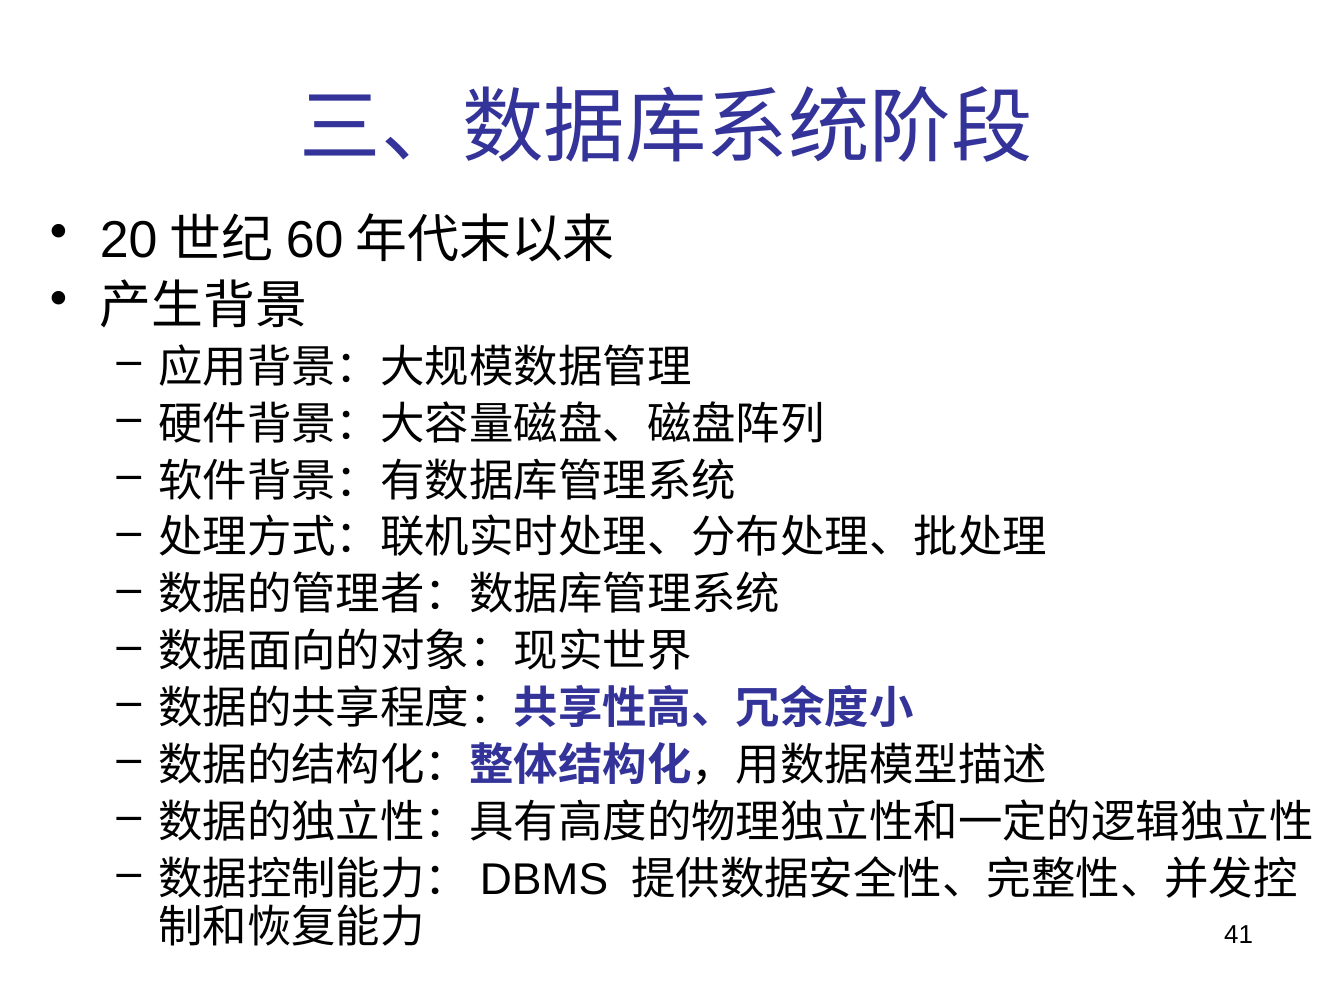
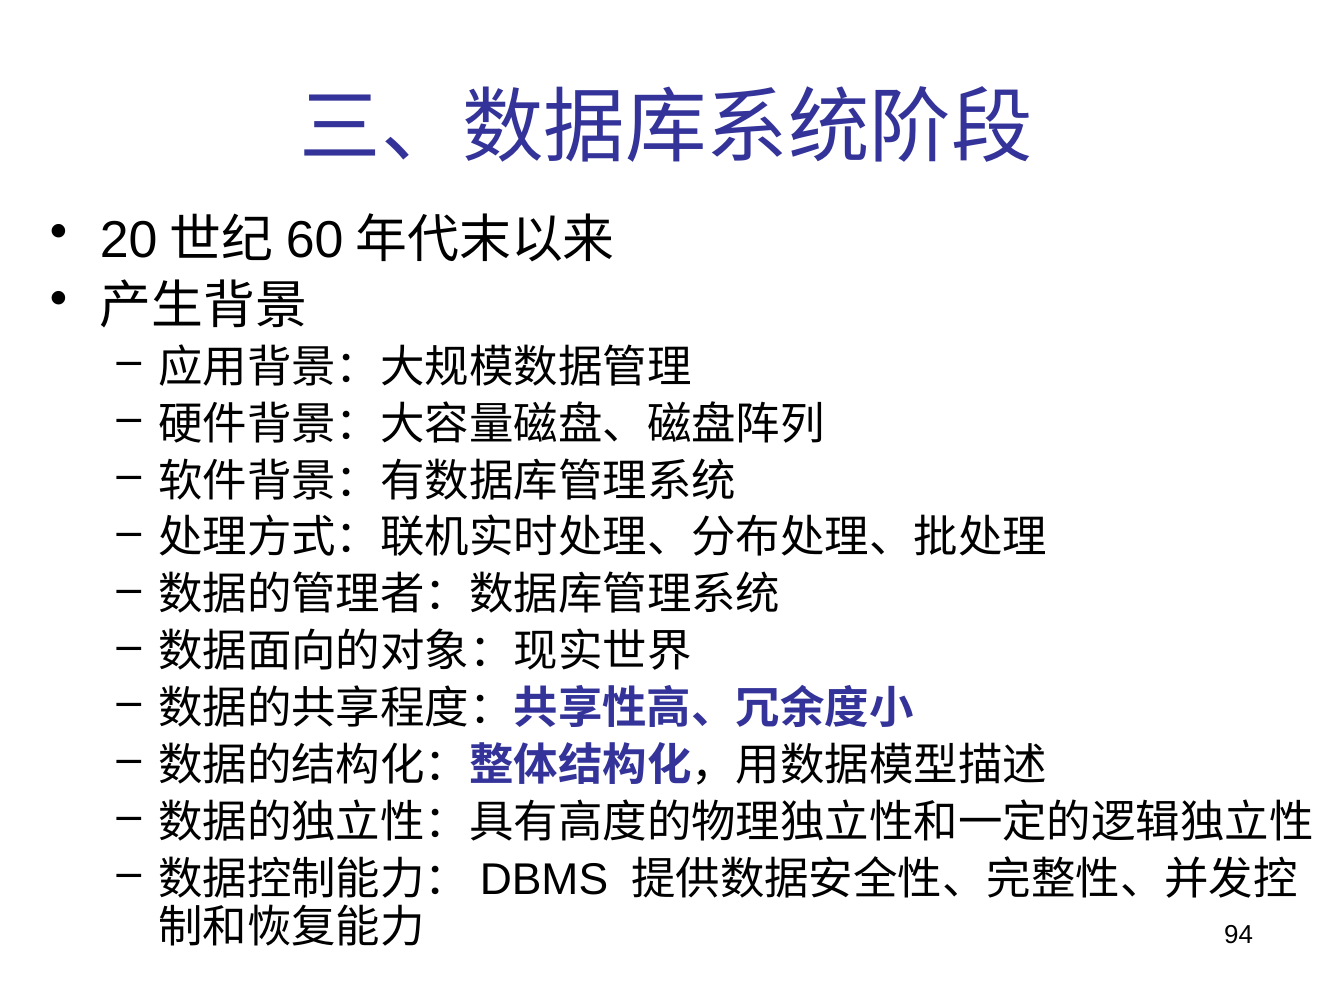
41: 41 -> 94
